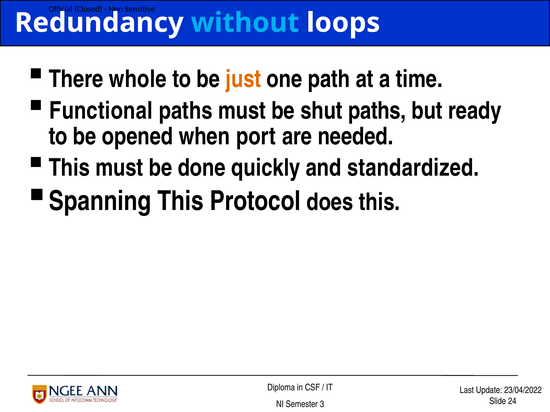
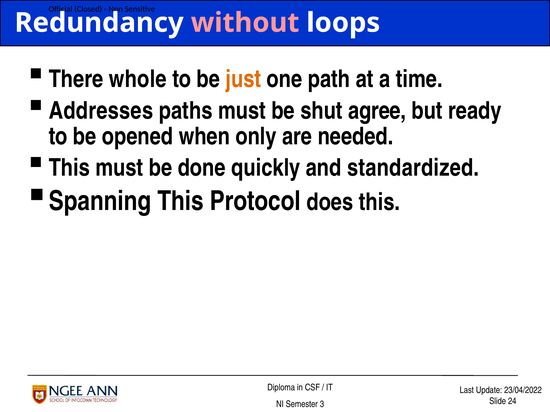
without colour: light blue -> pink
Functional: Functional -> Addresses
shut paths: paths -> agree
port: port -> only
